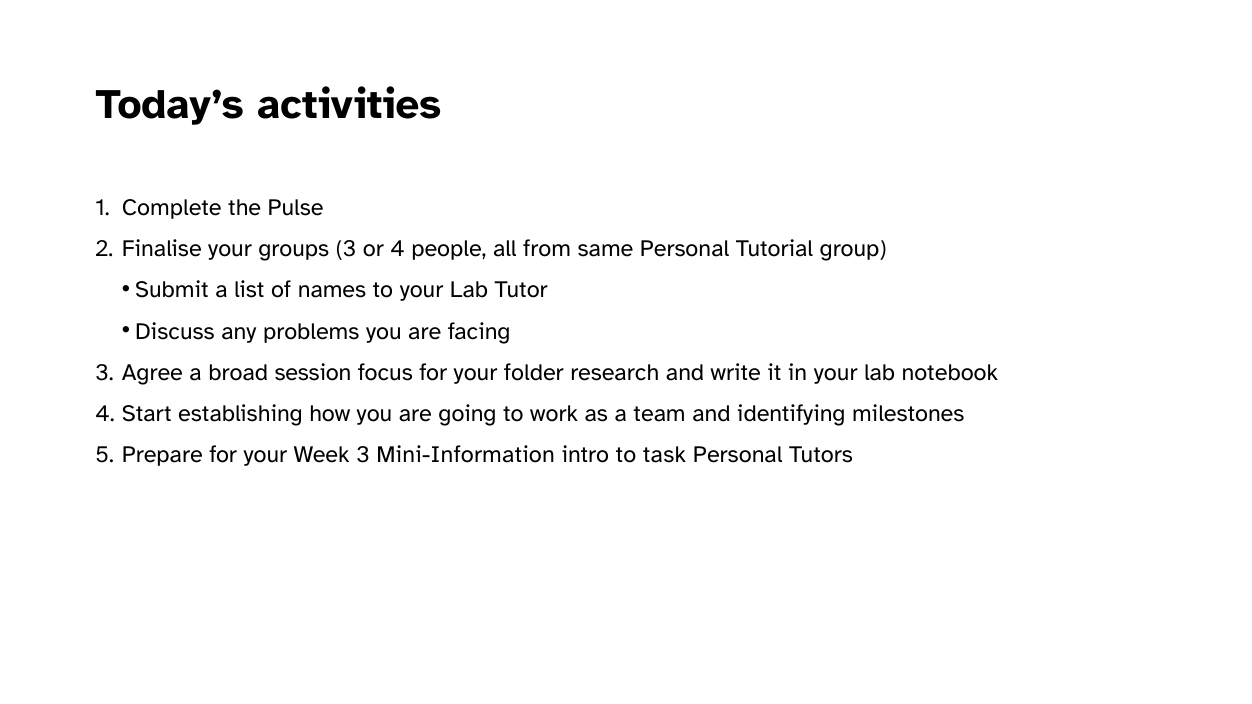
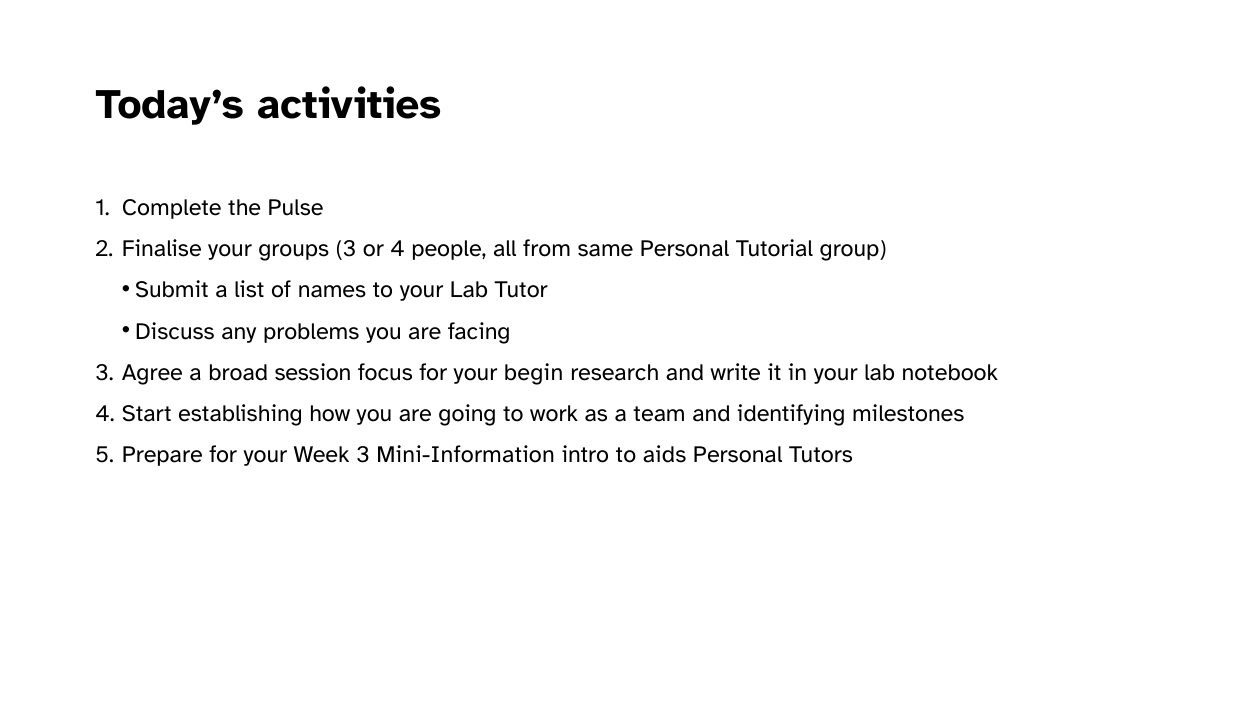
folder: folder -> begin
task: task -> aids
